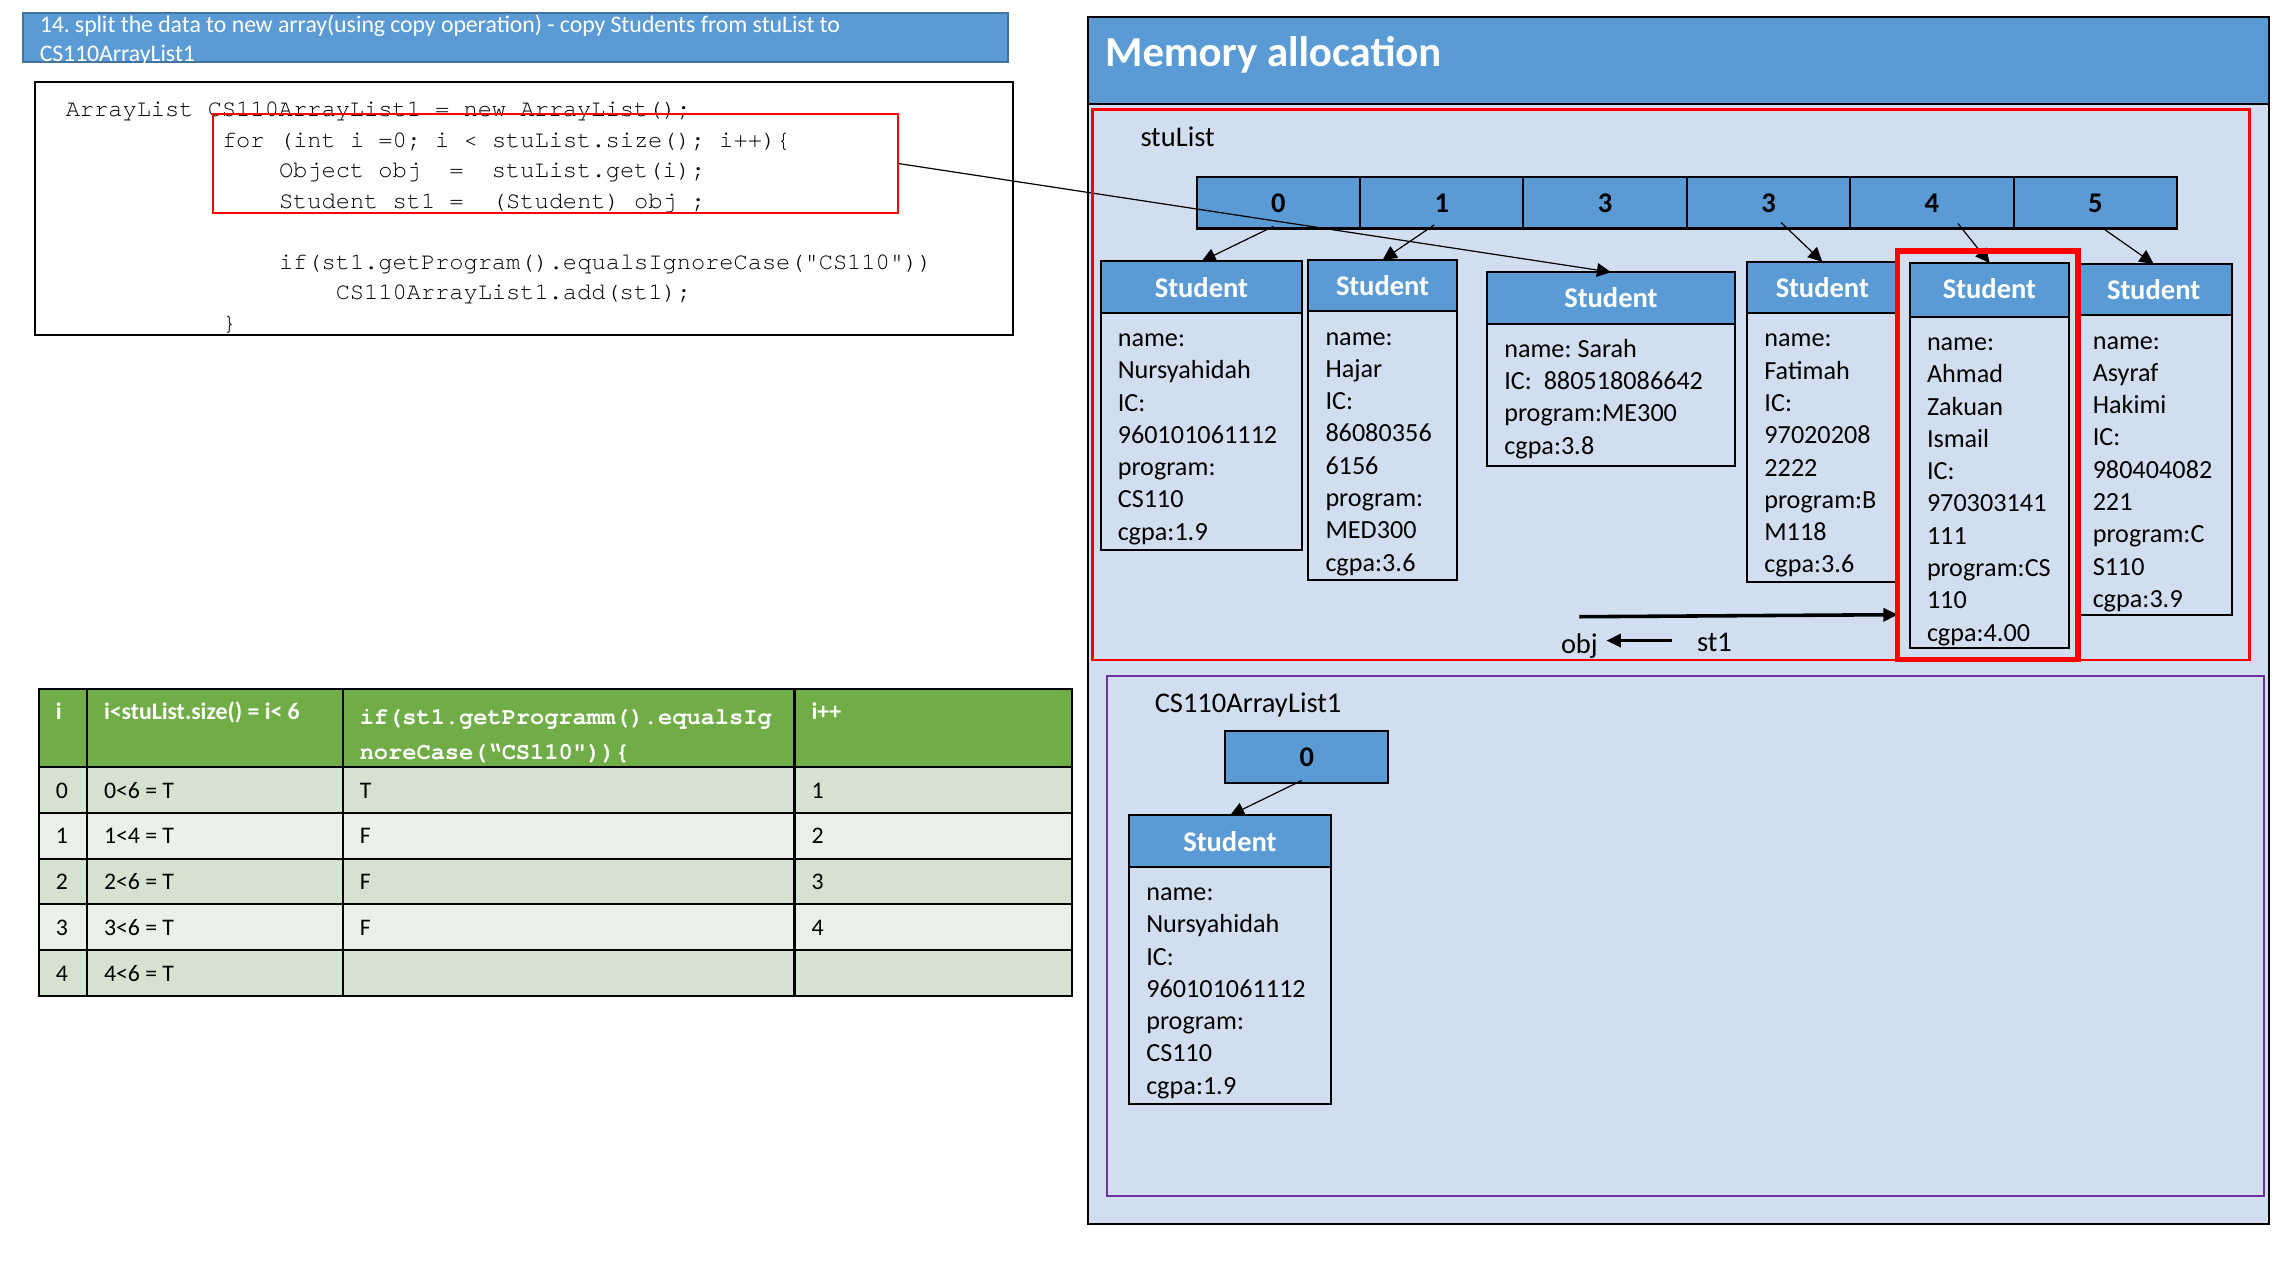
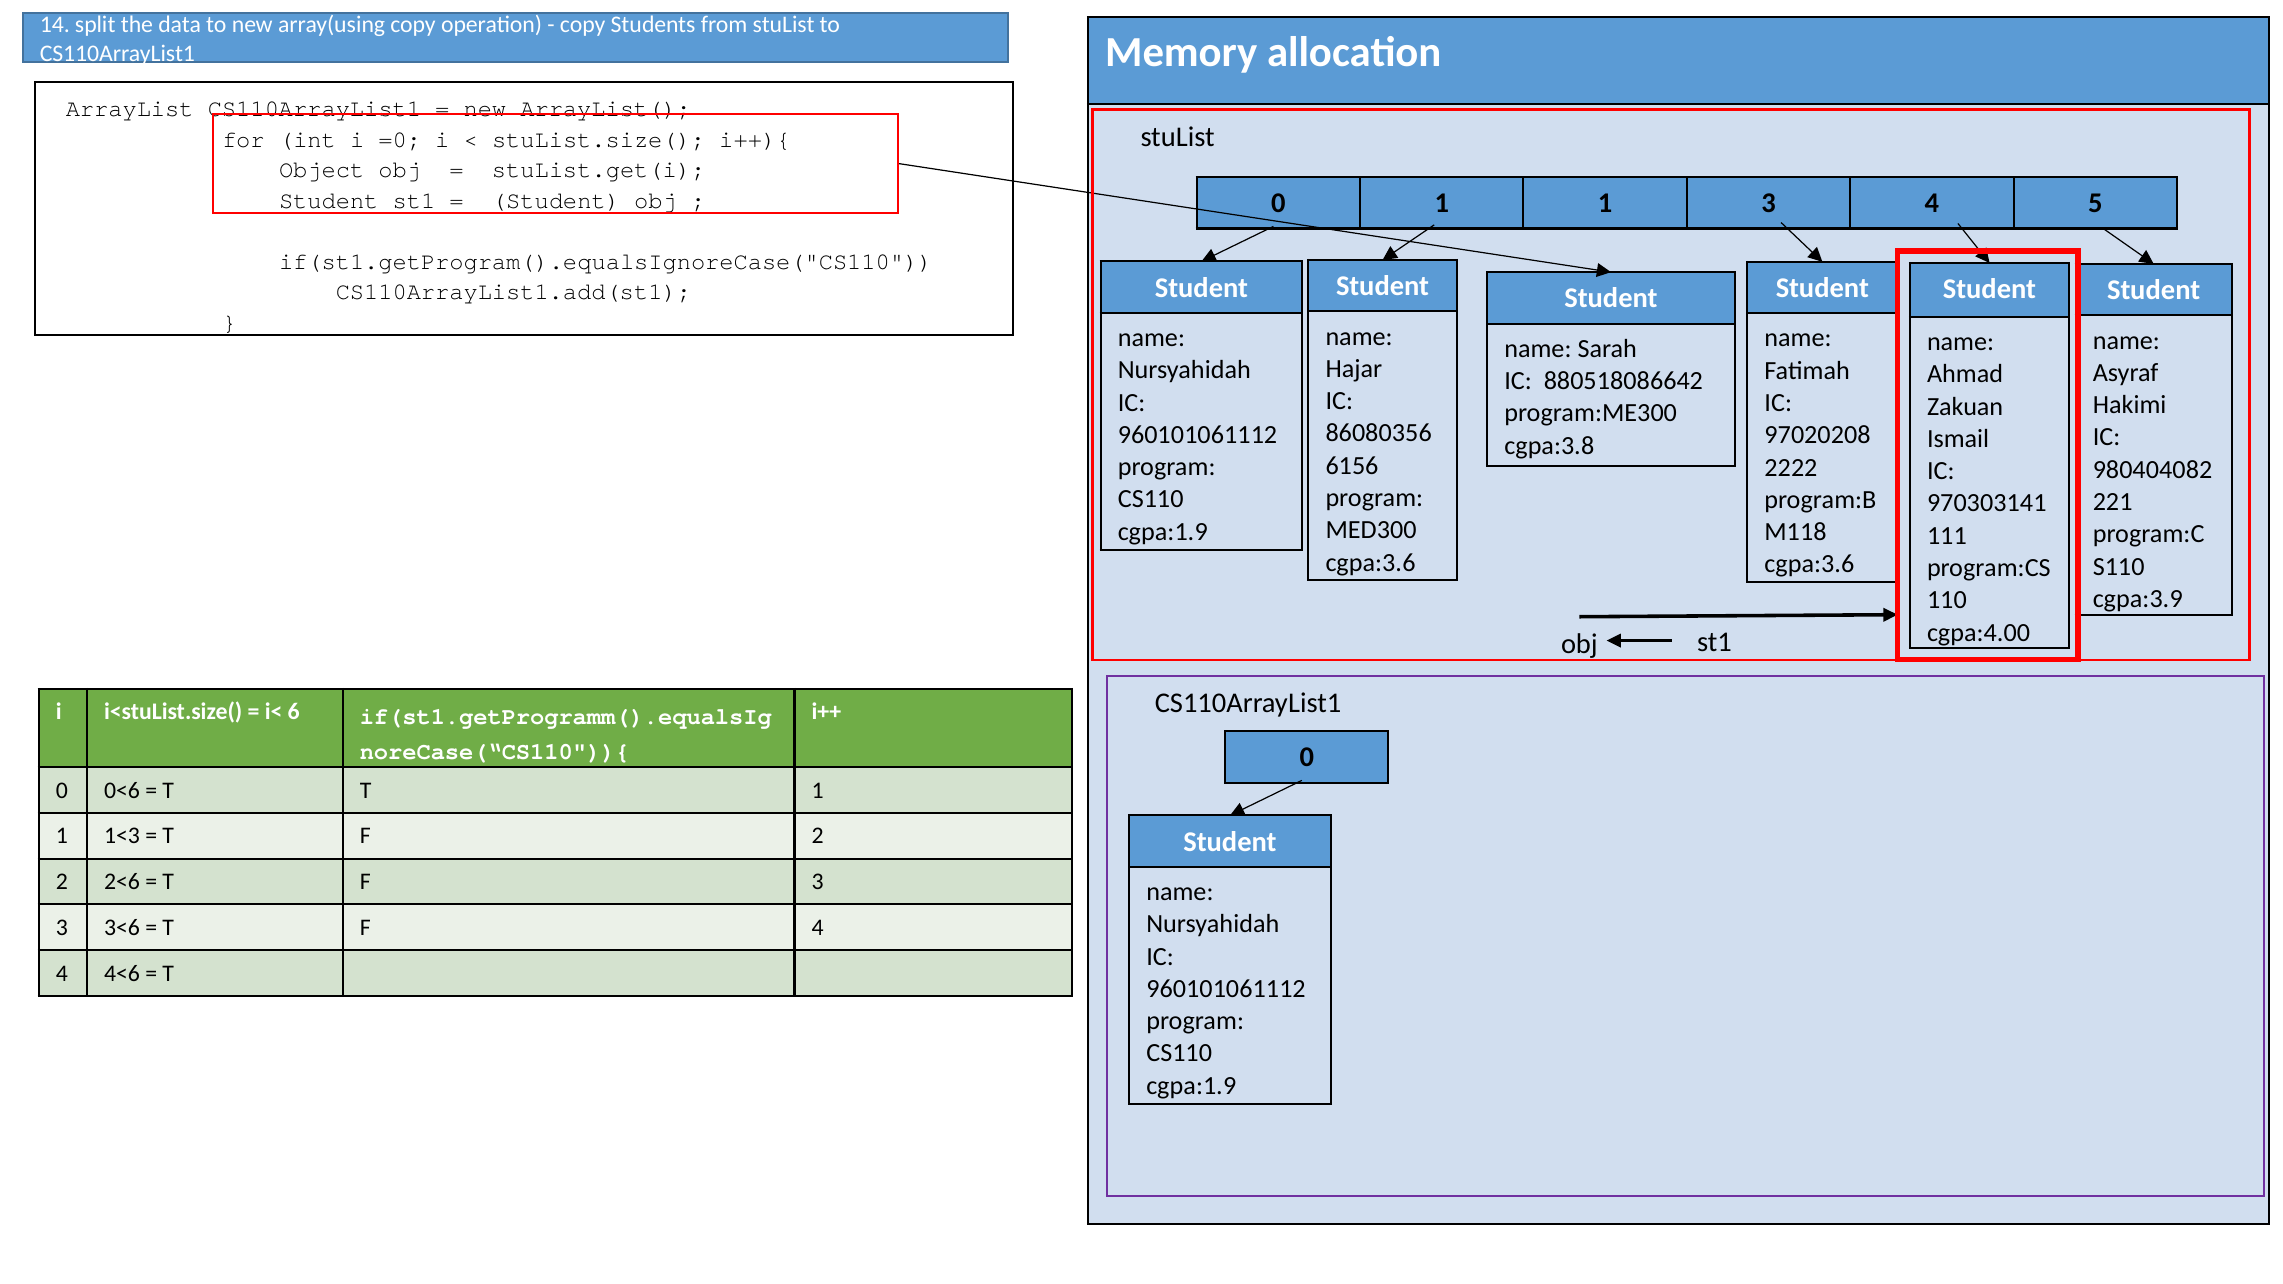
0 1 3: 3 -> 1
1<4: 1<4 -> 1<3
